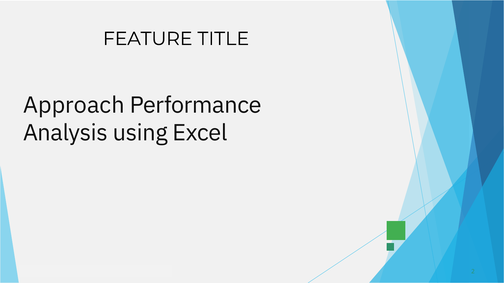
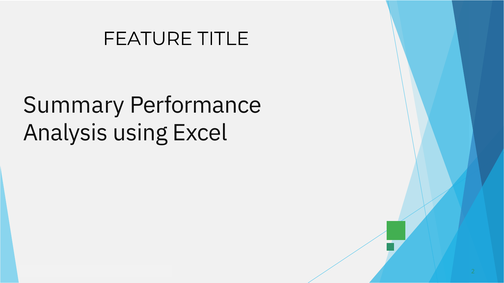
Approach: Approach -> Summary
